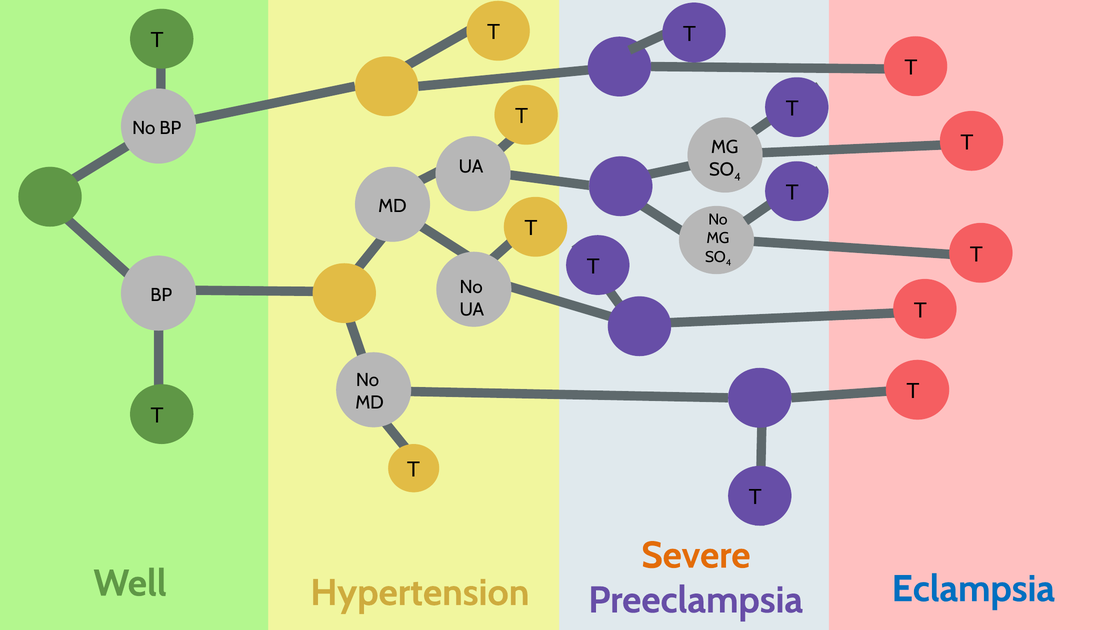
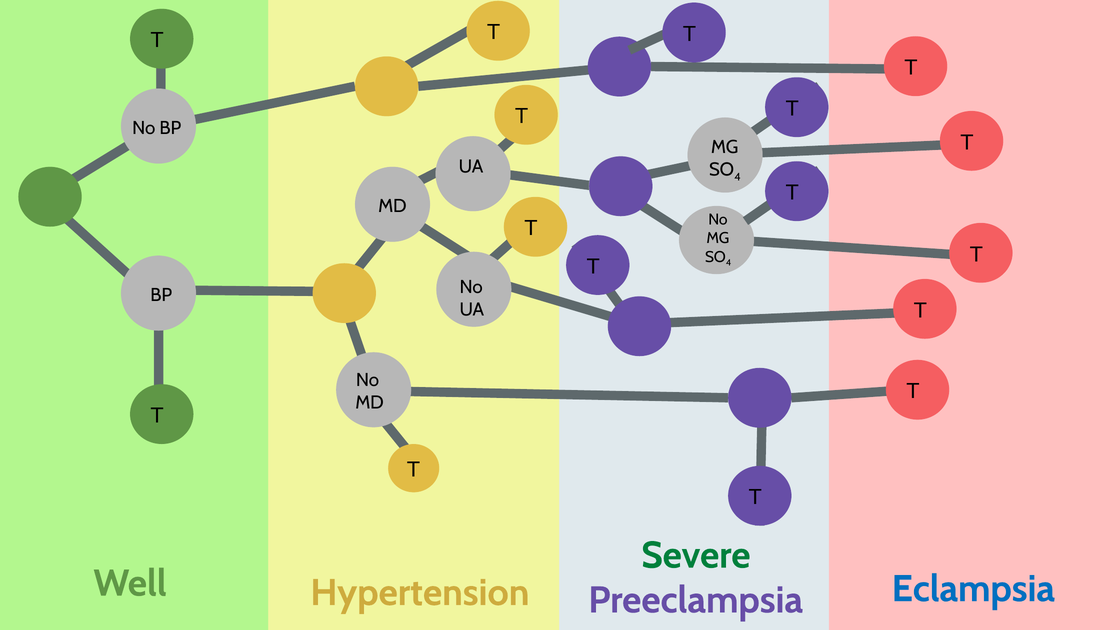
Severe colour: orange -> green
